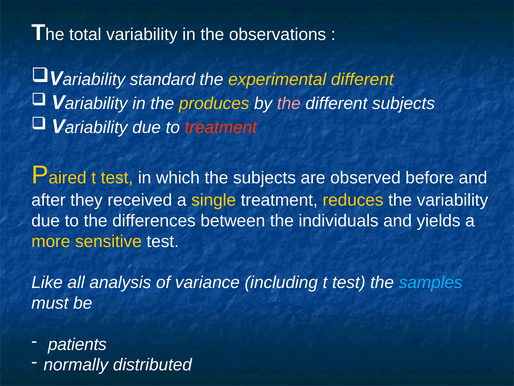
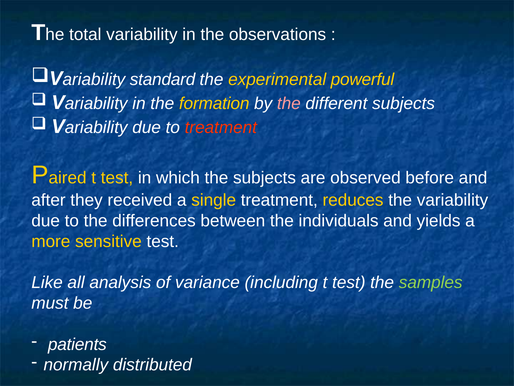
experimental different: different -> powerful
produces: produces -> formation
samples colour: light blue -> light green
